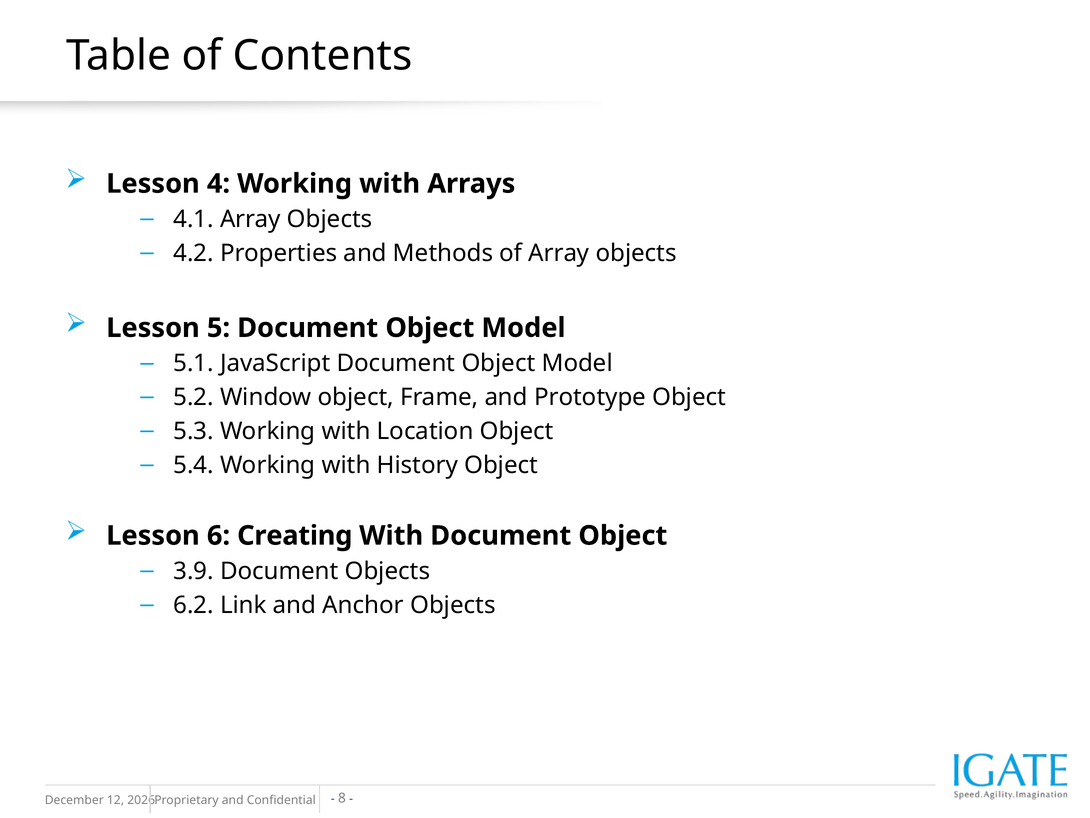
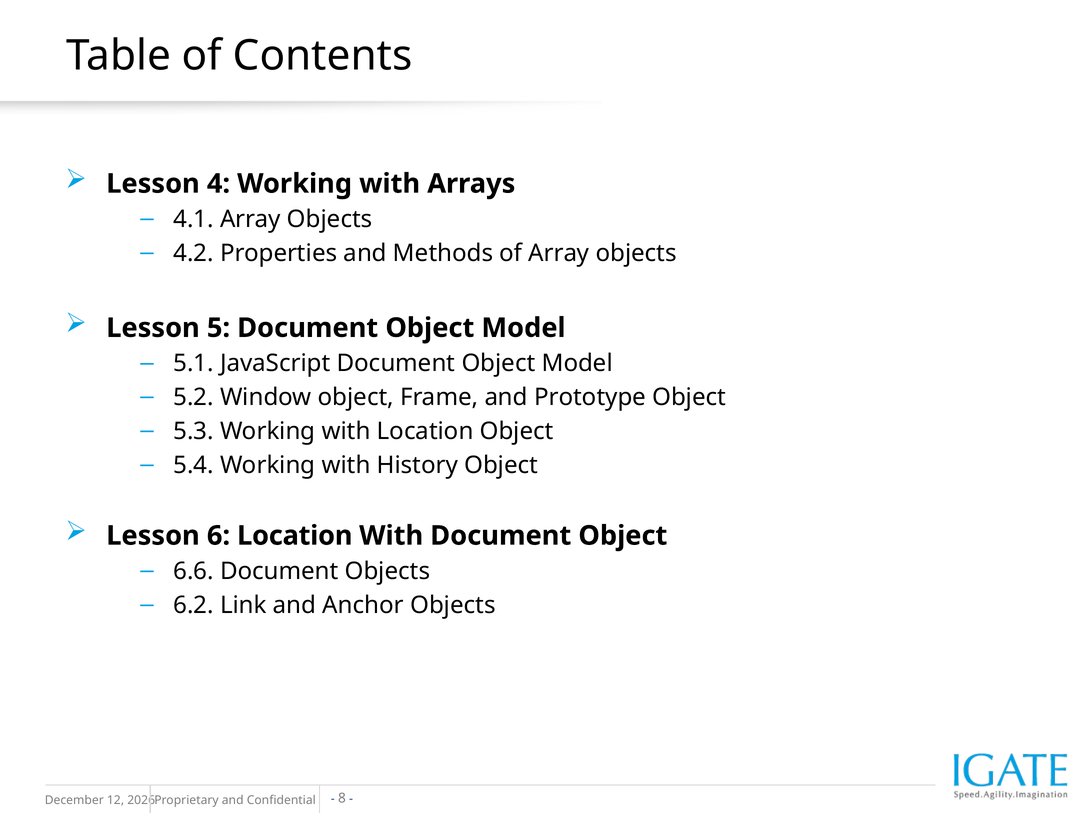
6 Creating: Creating -> Location
3.9: 3.9 -> 6.6
